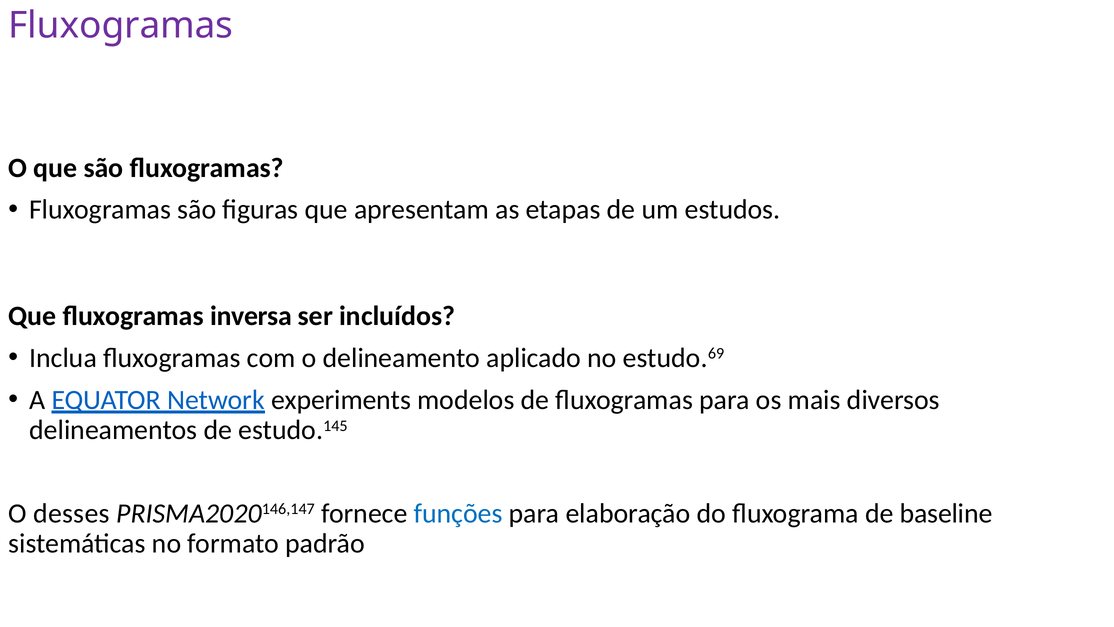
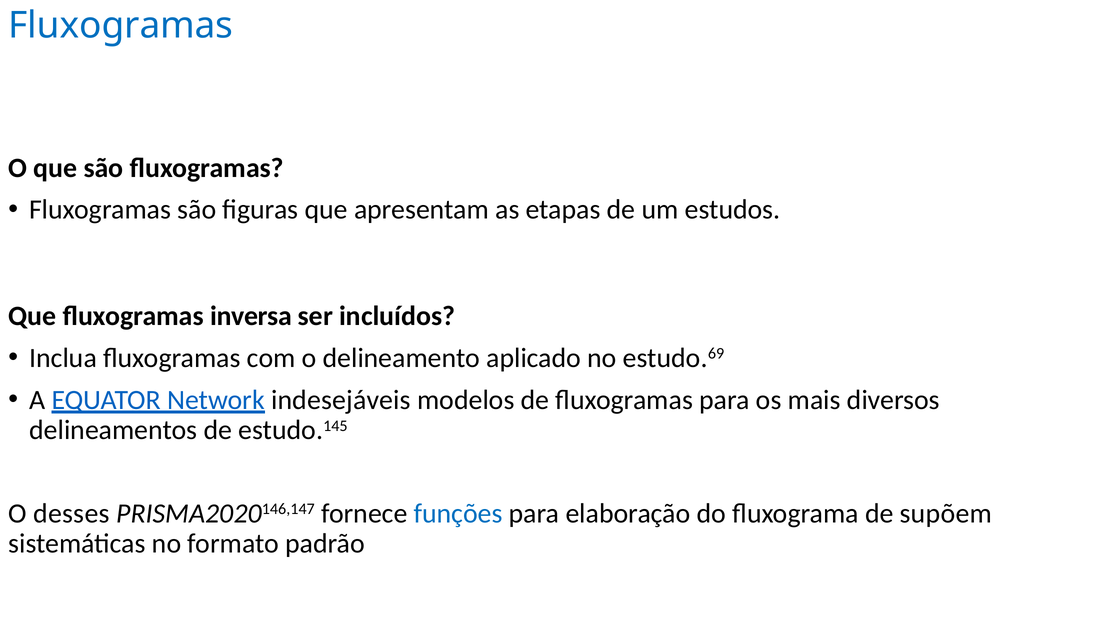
Fluxogramas at (121, 26) colour: purple -> blue
experiments: experiments -> indesejáveis
baseline: baseline -> supõem
